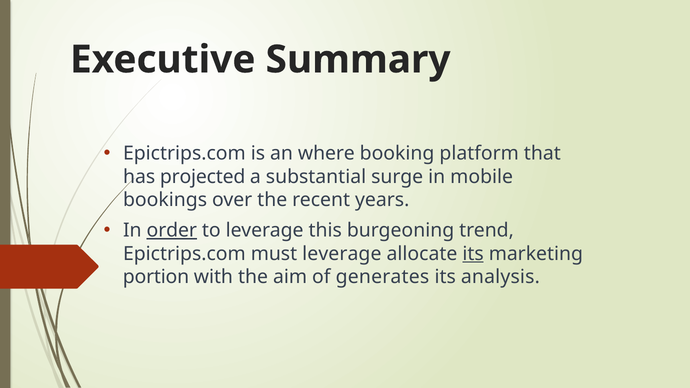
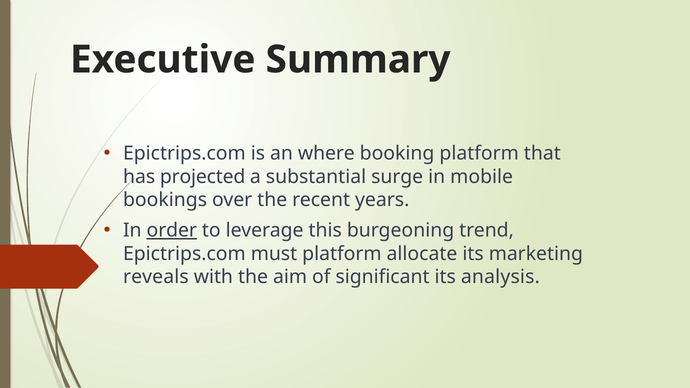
must leverage: leverage -> platform
its at (473, 254) underline: present -> none
portion: portion -> reveals
generates: generates -> significant
